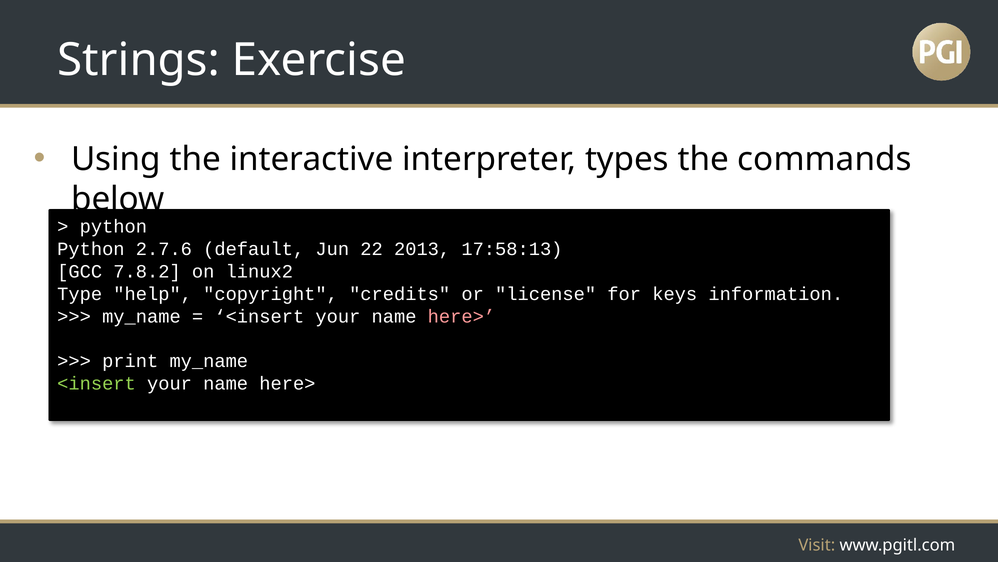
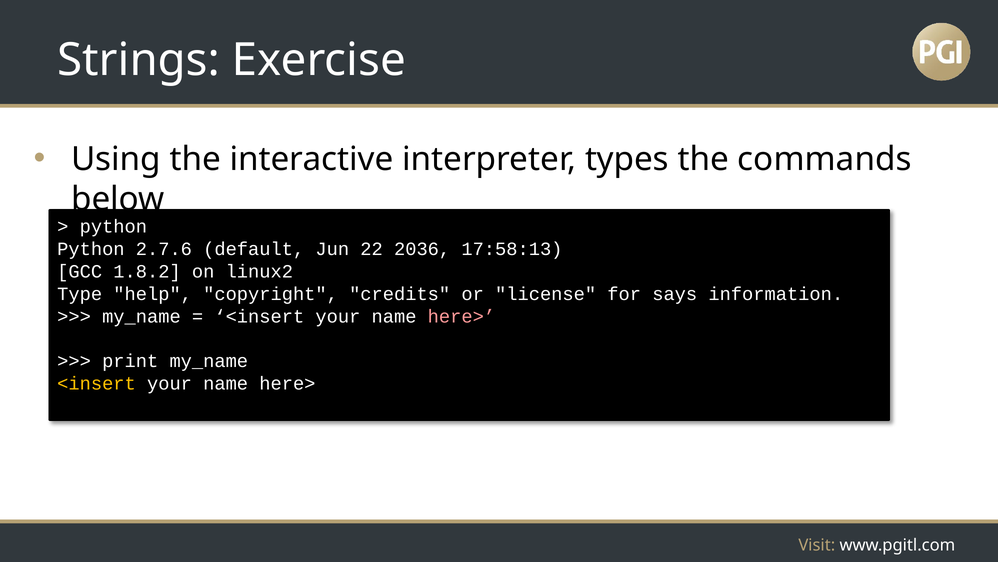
2013: 2013 -> 2036
7.8.2: 7.8.2 -> 1.8.2
keys: keys -> says
<insert at (97, 383) colour: light green -> yellow
